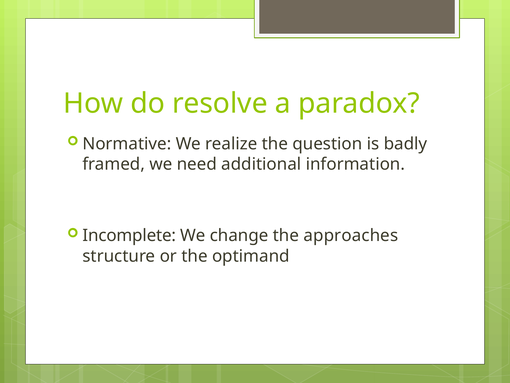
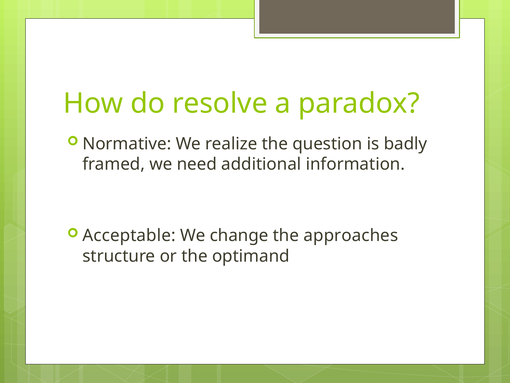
Incomplete: Incomplete -> Acceptable
